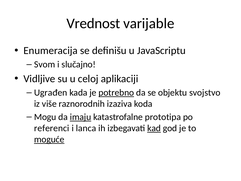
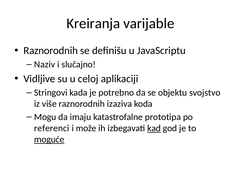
Vrednost: Vrednost -> Kreiranja
Enumeracija at (51, 51): Enumeracija -> Raznorodnih
Svom: Svom -> Naziv
Ugrađen: Ugrađen -> Stringovi
potrebno underline: present -> none
imaju underline: present -> none
lanca: lanca -> može
